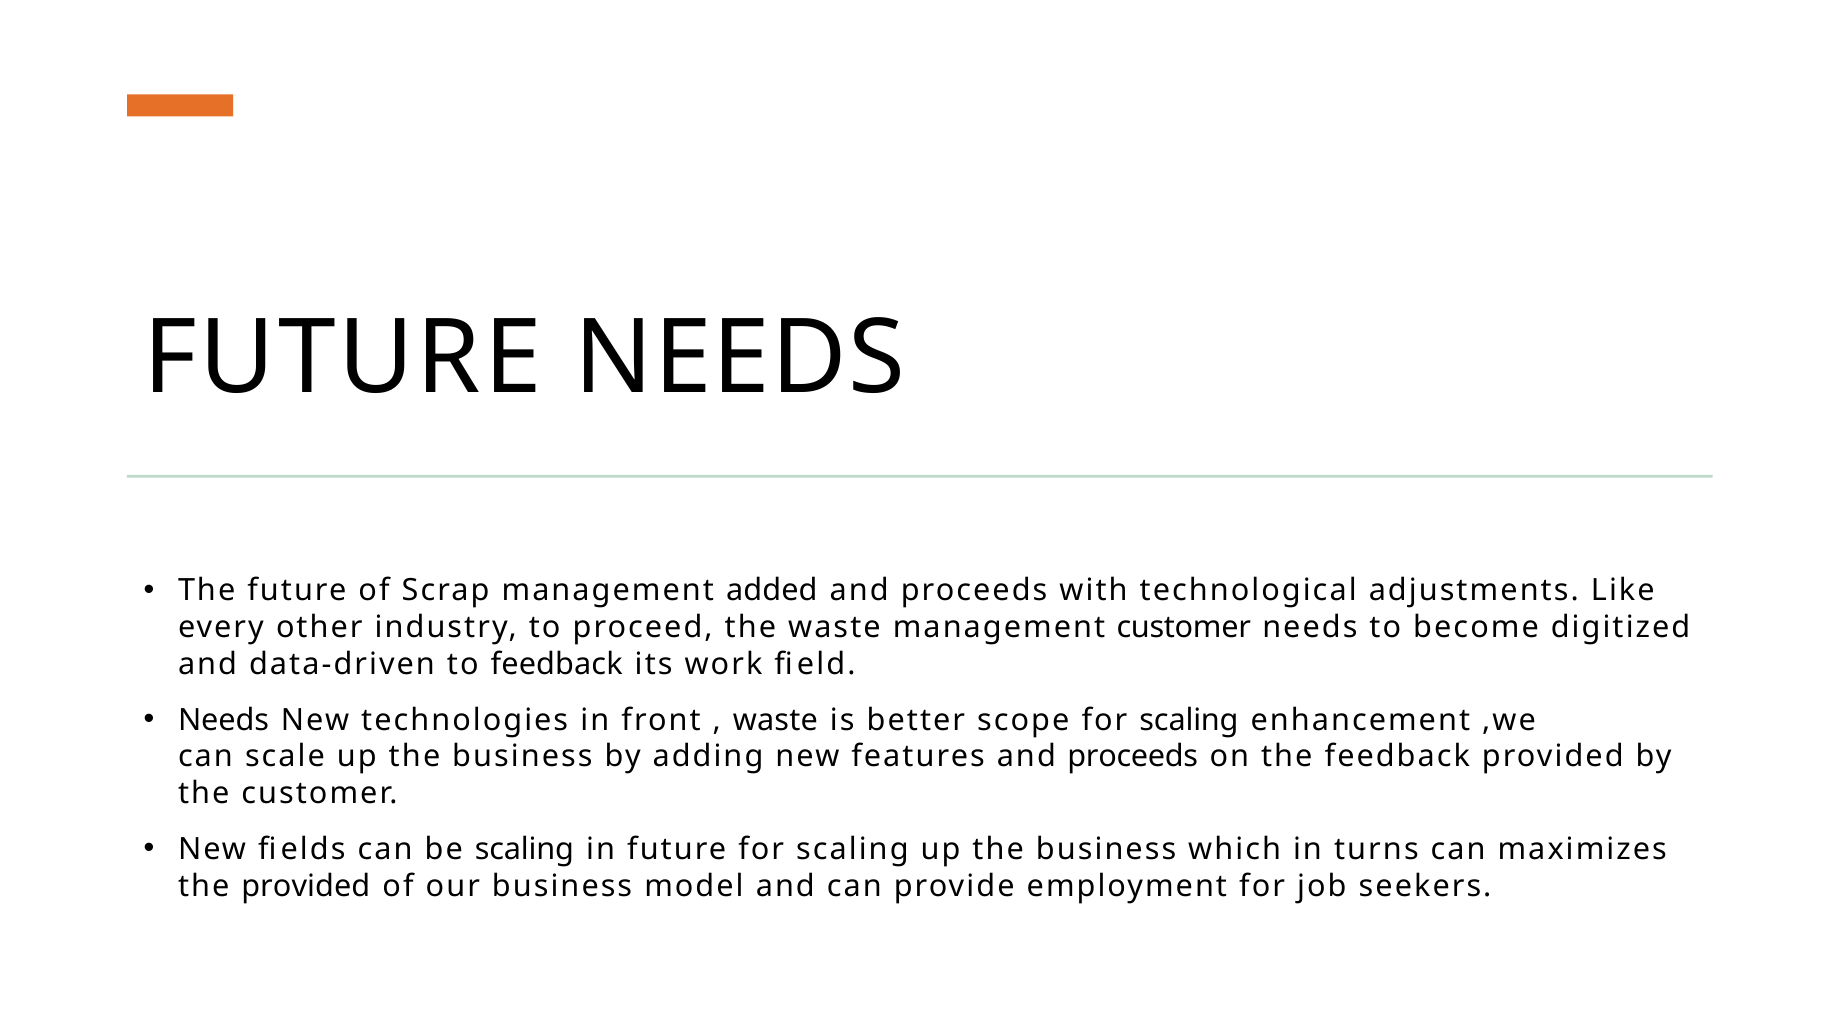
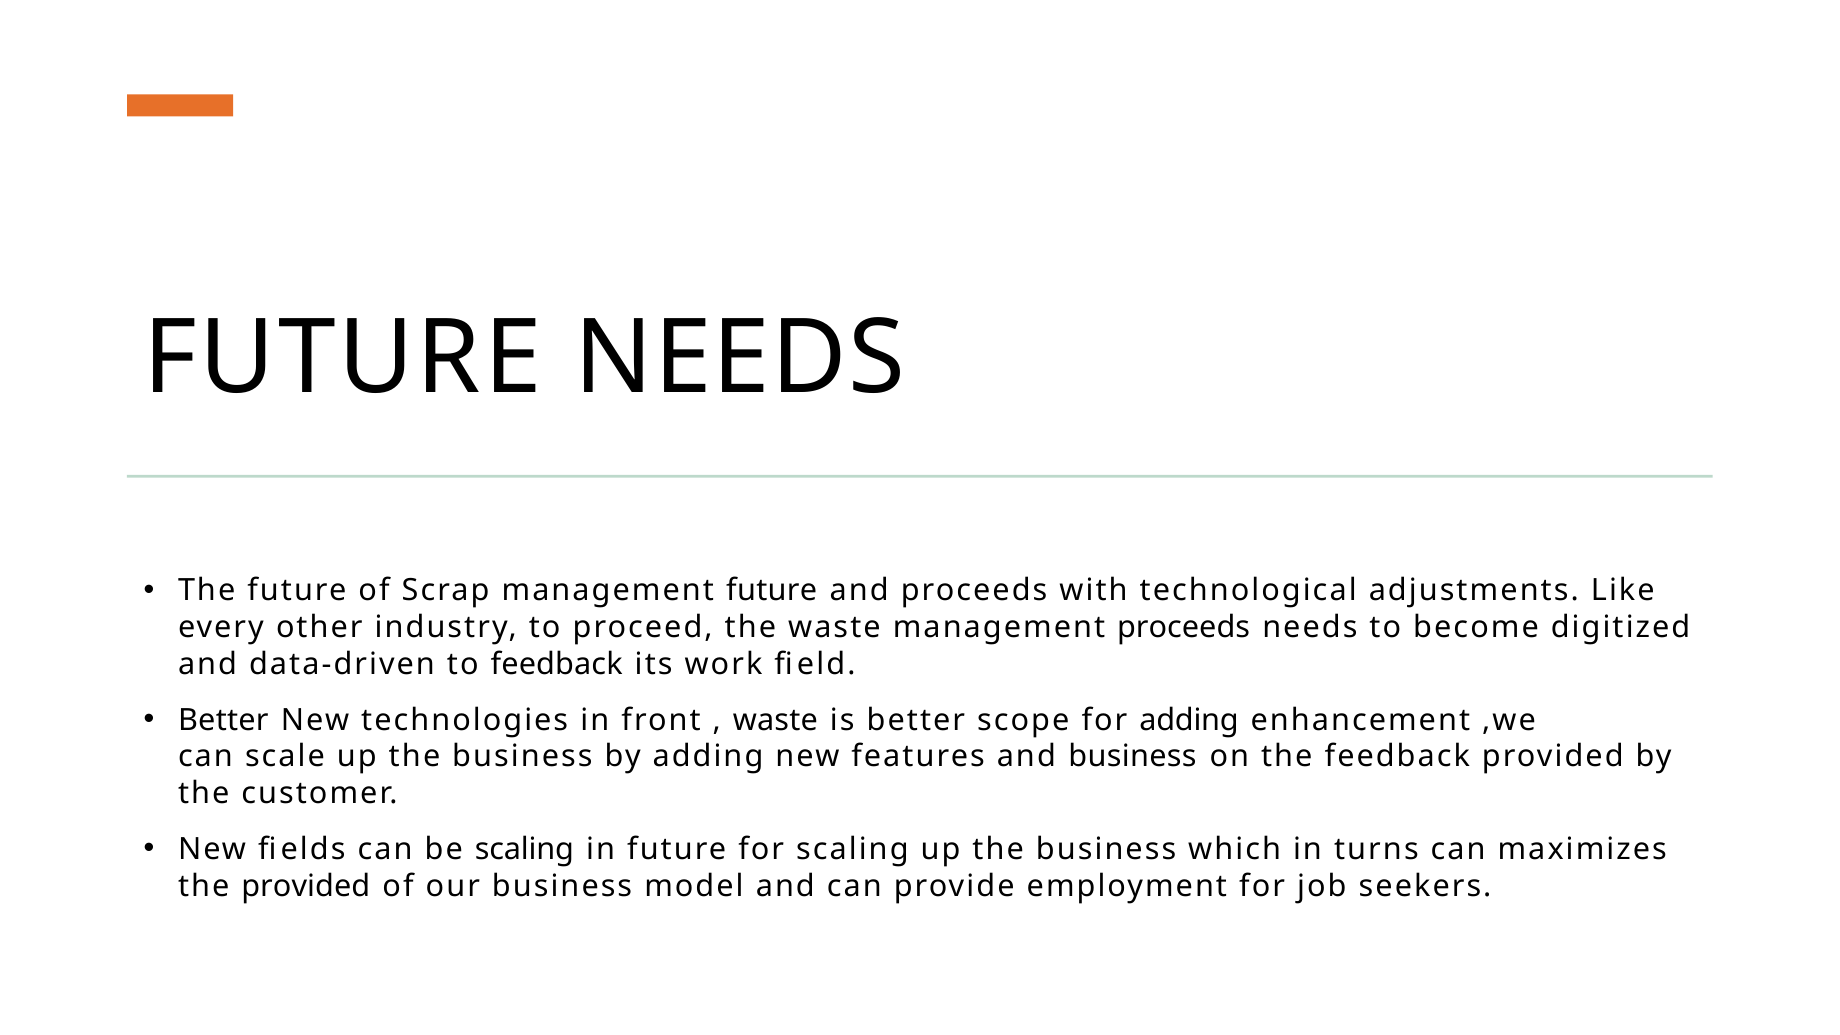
management added: added -> future
management customer: customer -> proceeds
Needs at (224, 720): Needs -> Better
scope for scaling: scaling -> adding
features and proceeds: proceeds -> business
